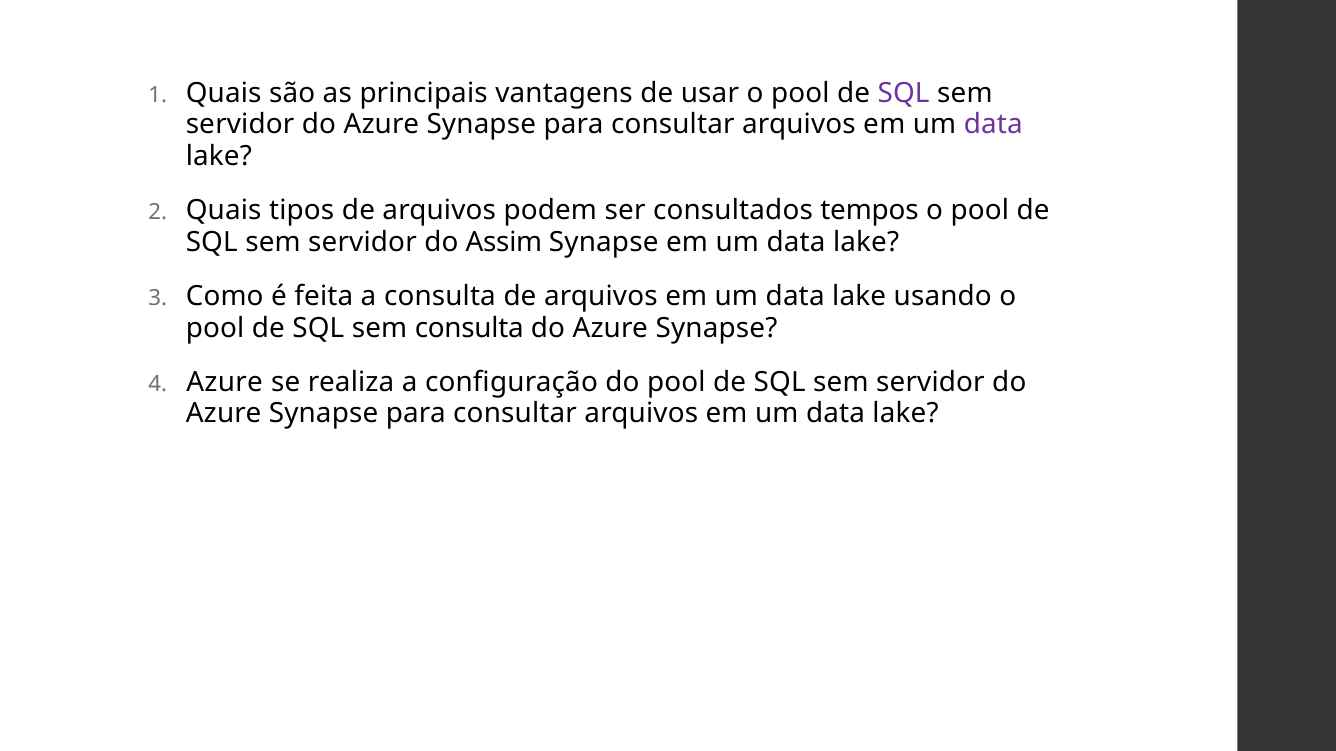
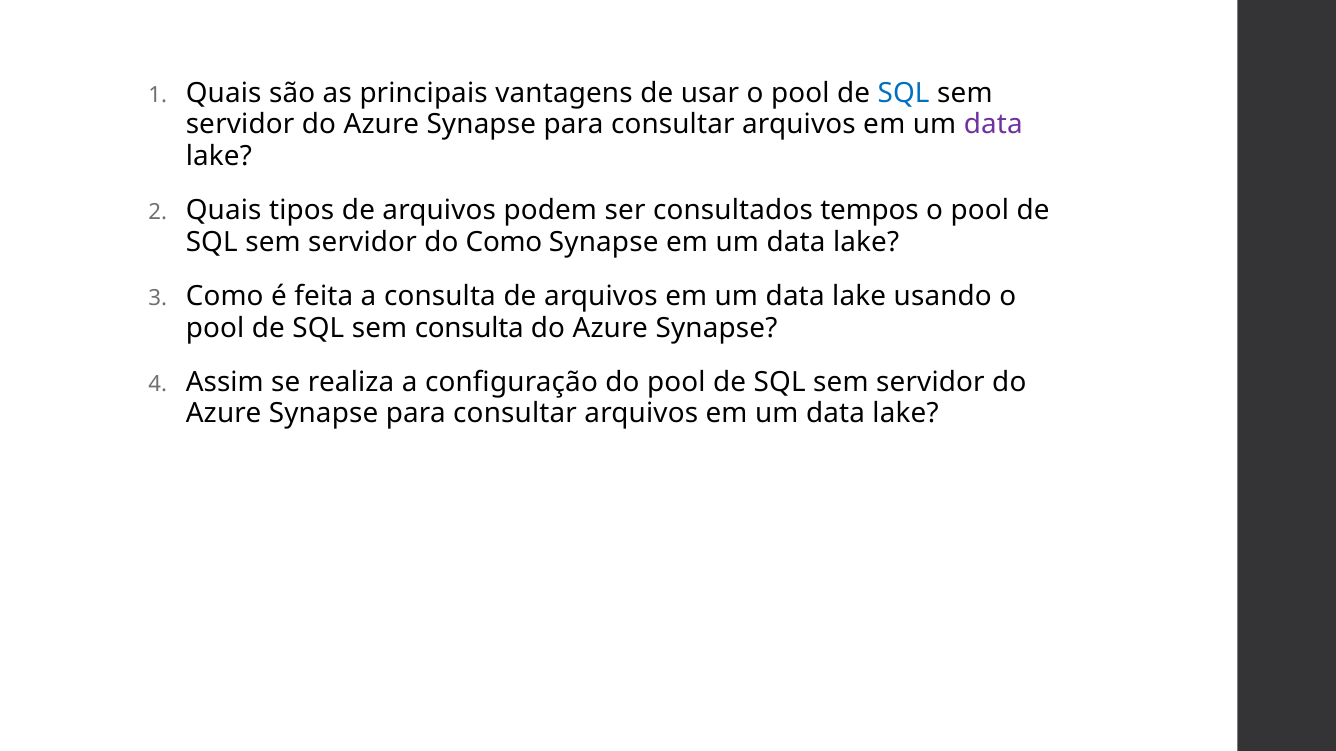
SQL at (904, 93) colour: purple -> blue
do Assim: Assim -> Como
Azure at (225, 382): Azure -> Assim
